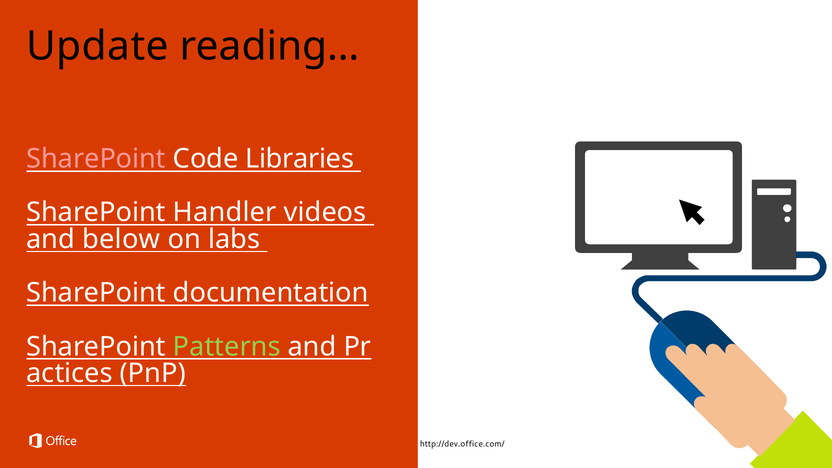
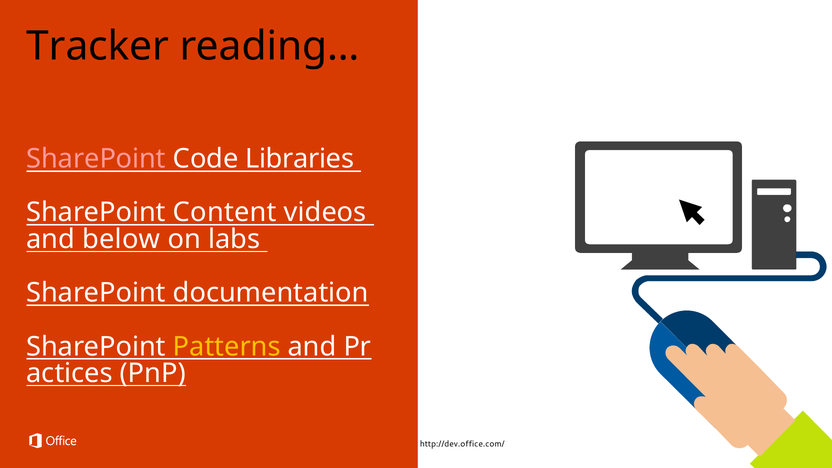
Update: Update -> Tracker
Handler: Handler -> Content
Patterns colour: light green -> yellow
